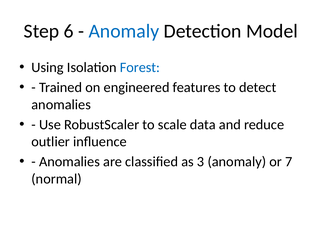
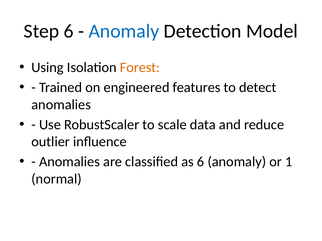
Forest colour: blue -> orange
as 3: 3 -> 6
7: 7 -> 1
